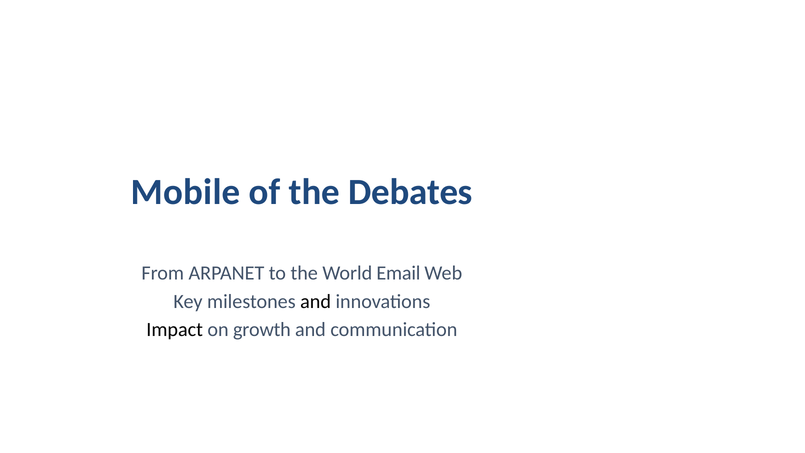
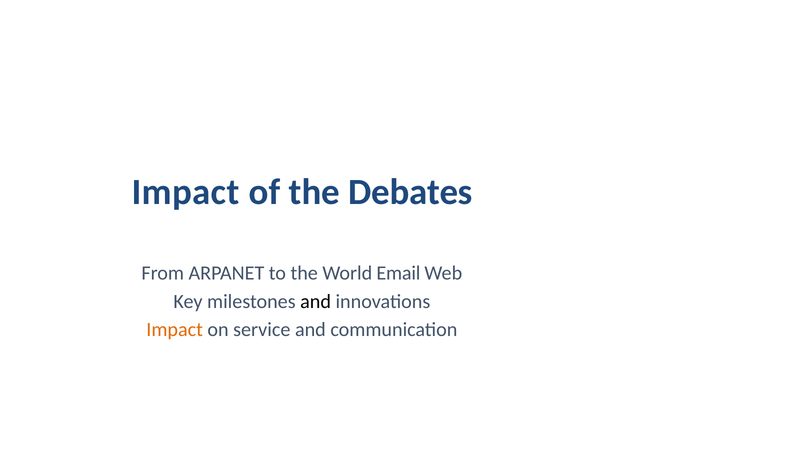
Mobile at (186, 192): Mobile -> Impact
Impact at (175, 330) colour: black -> orange
growth: growth -> service
